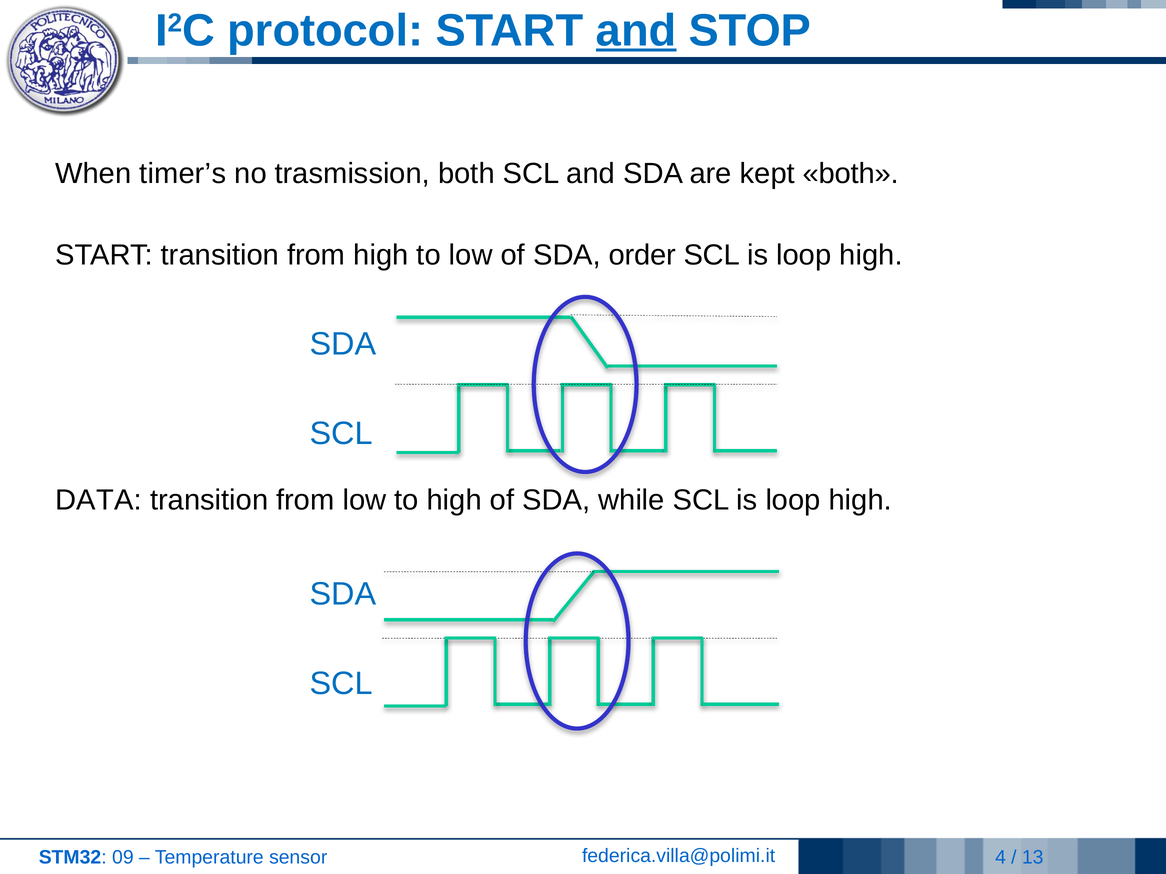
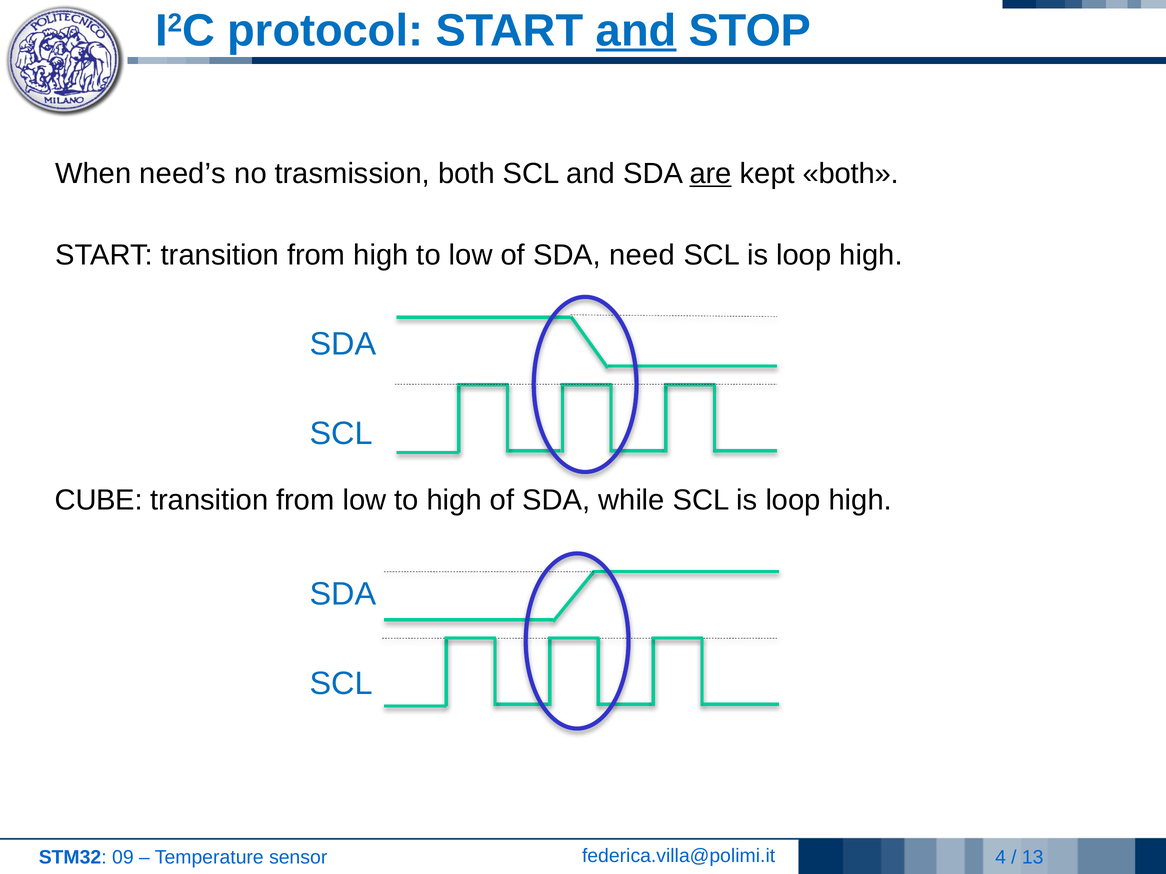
timer’s: timer’s -> need’s
are underline: none -> present
order: order -> need
DATA: DATA -> CUBE
